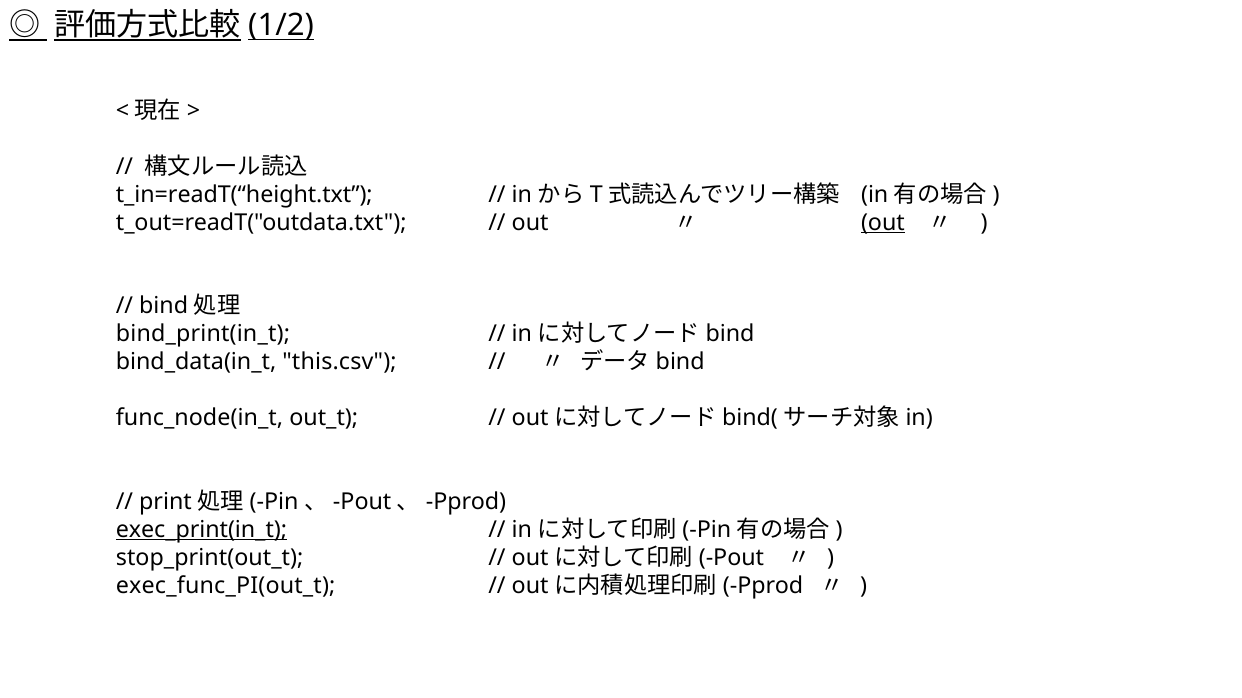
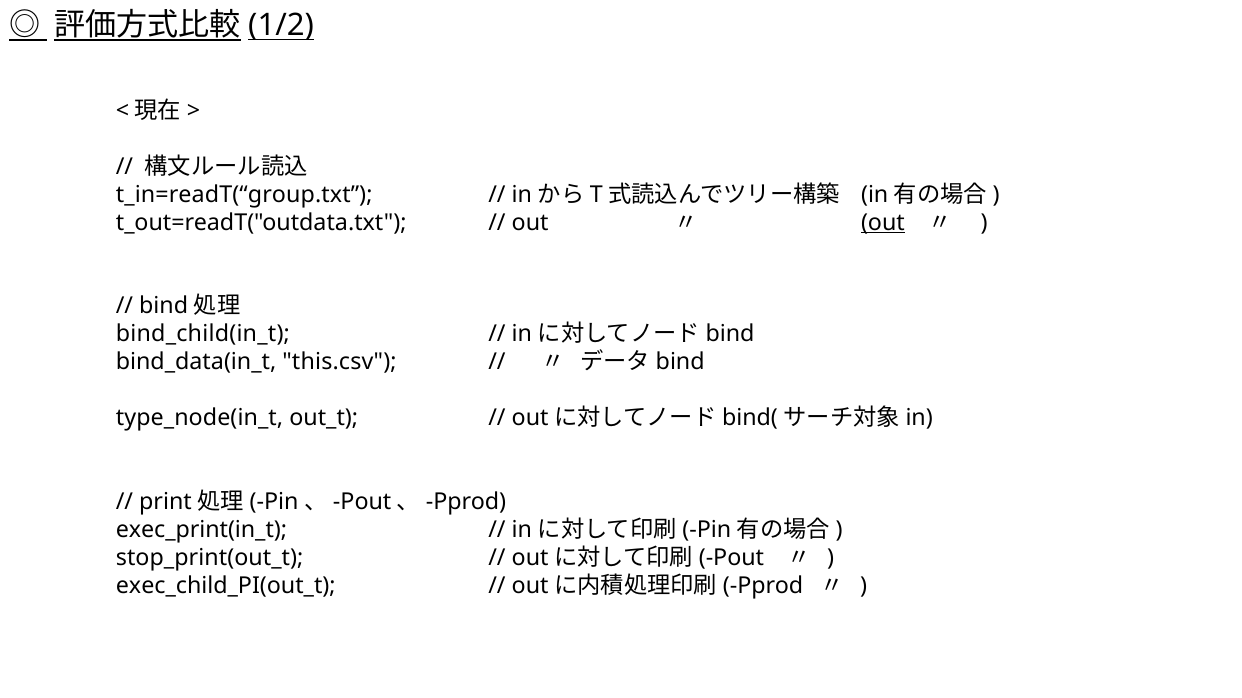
t_in=readT(“height.txt: t_in=readT(“height.txt -> t_in=readT(“group.txt
bind_print(in_t: bind_print(in_t -> bind_child(in_t
func_node(in_t: func_node(in_t -> type_node(in_t
exec_print(in_t underline: present -> none
exec_func_PI(out_t: exec_func_PI(out_t -> exec_child_PI(out_t
